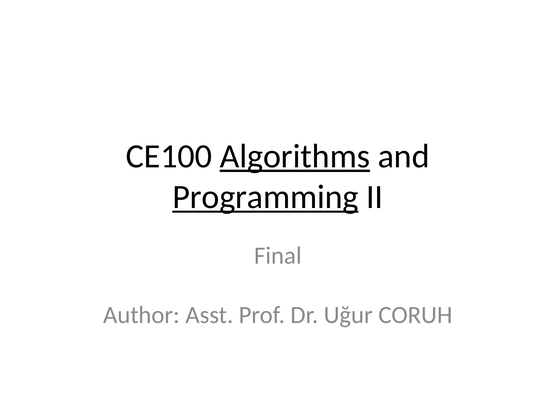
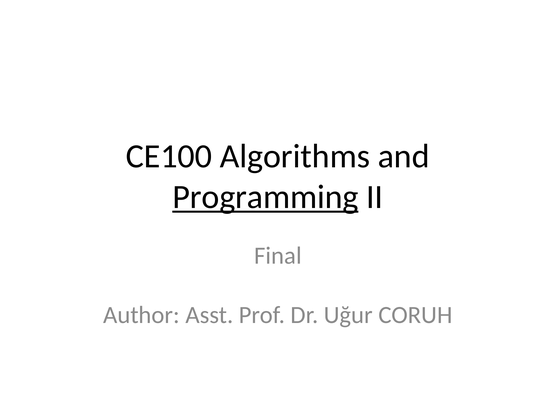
Algorithms underline: present -> none
